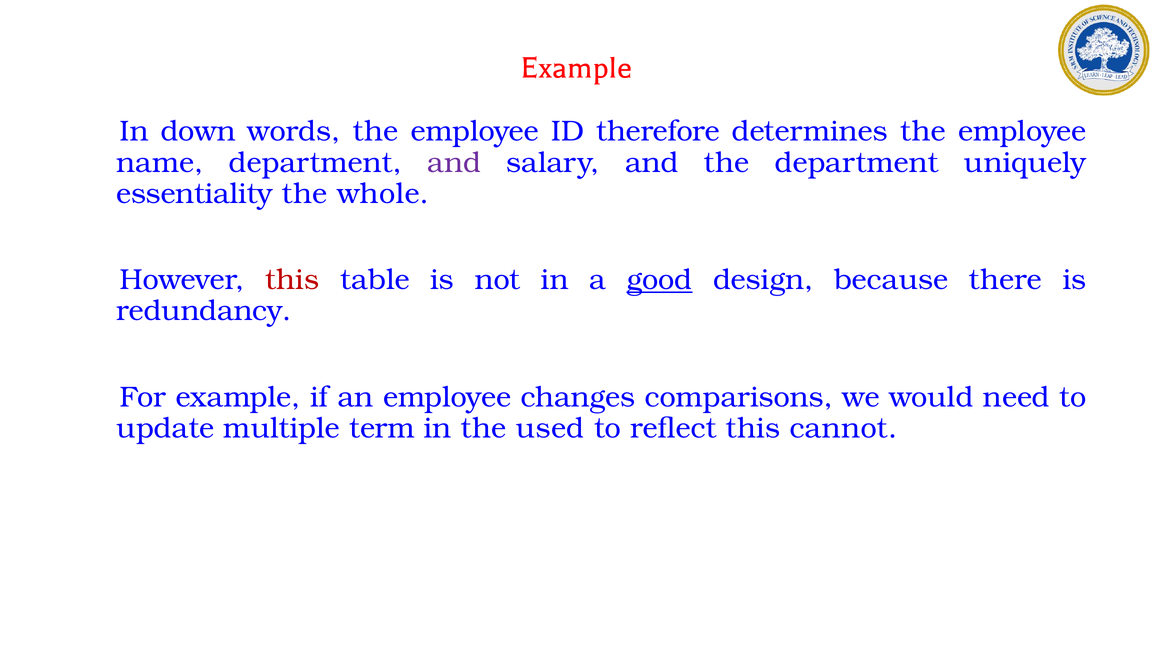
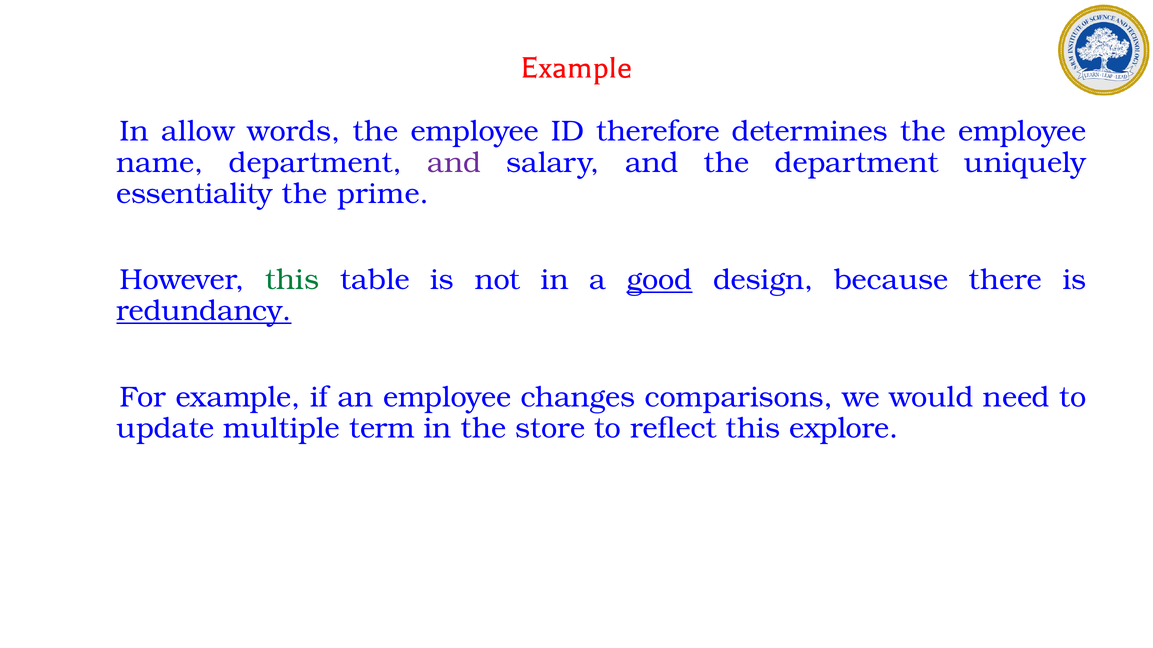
down: down -> allow
whole: whole -> prime
this at (292, 280) colour: red -> green
redundancy underline: none -> present
used: used -> store
cannot: cannot -> explore
